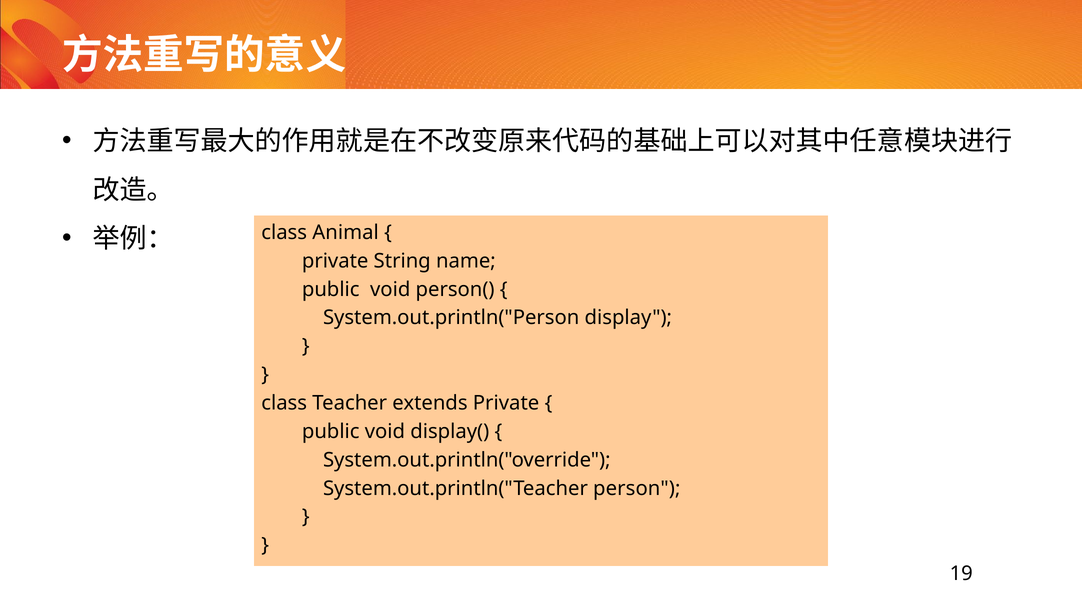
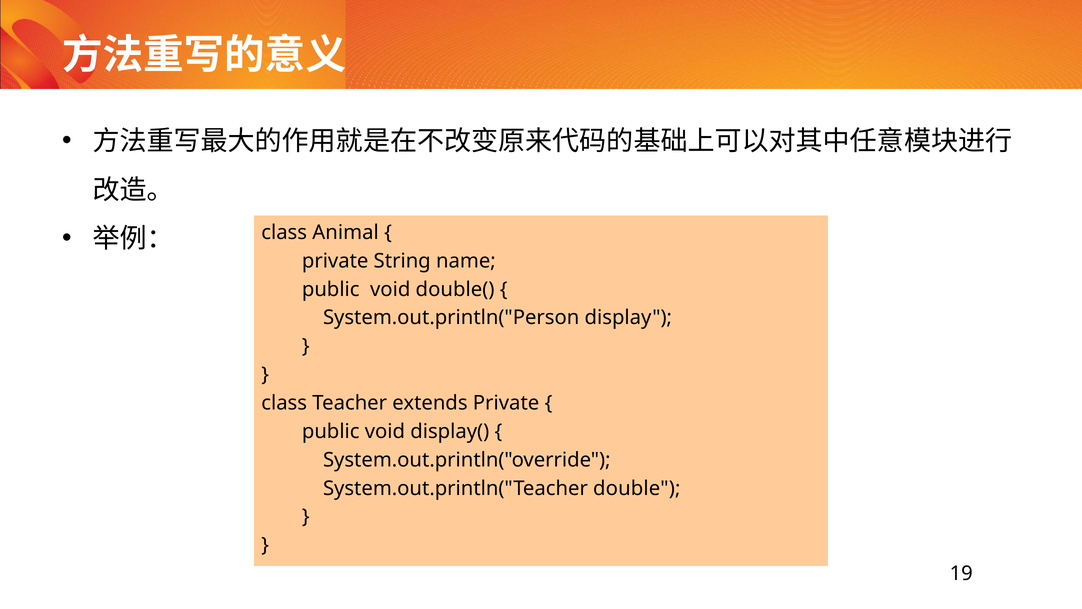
person(: person( -> double(
person: person -> double
